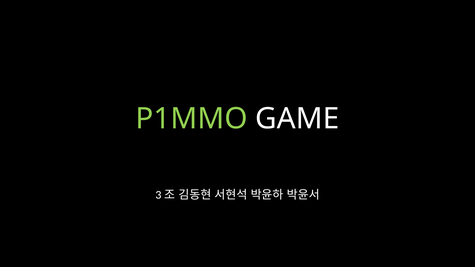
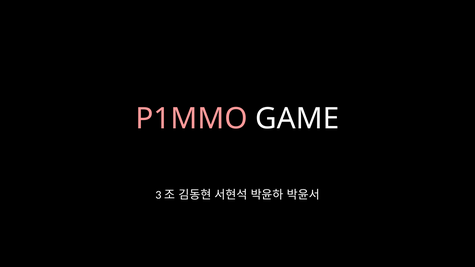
P1MMO colour: light green -> pink
